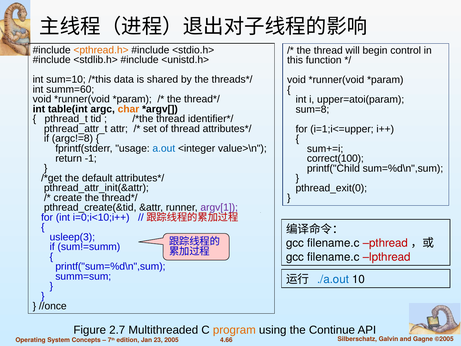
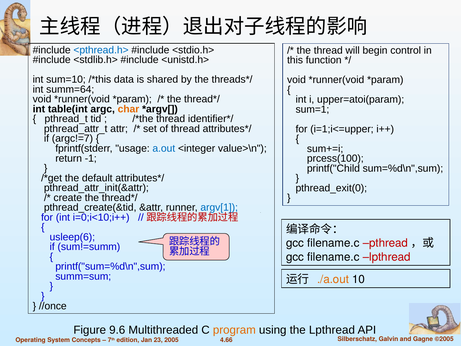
<pthread.h> colour: orange -> blue
summ=60: summ=60 -> summ=64
sum=8: sum=8 -> sum=1
argc!=8: argc!=8 -> argc!=7
correct(100: correct(100 -> prcess(100
argv[1 colour: purple -> blue
usleep(3: usleep(3 -> usleep(6
./a.out colour: blue -> orange
2.7: 2.7 -> 9.6
the Continue: Continue -> Lpthread
